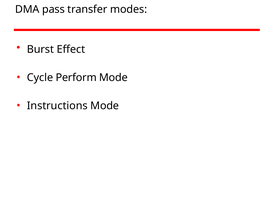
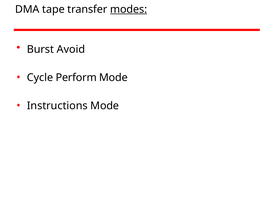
pass: pass -> tape
modes underline: none -> present
Effect: Effect -> Avoid
